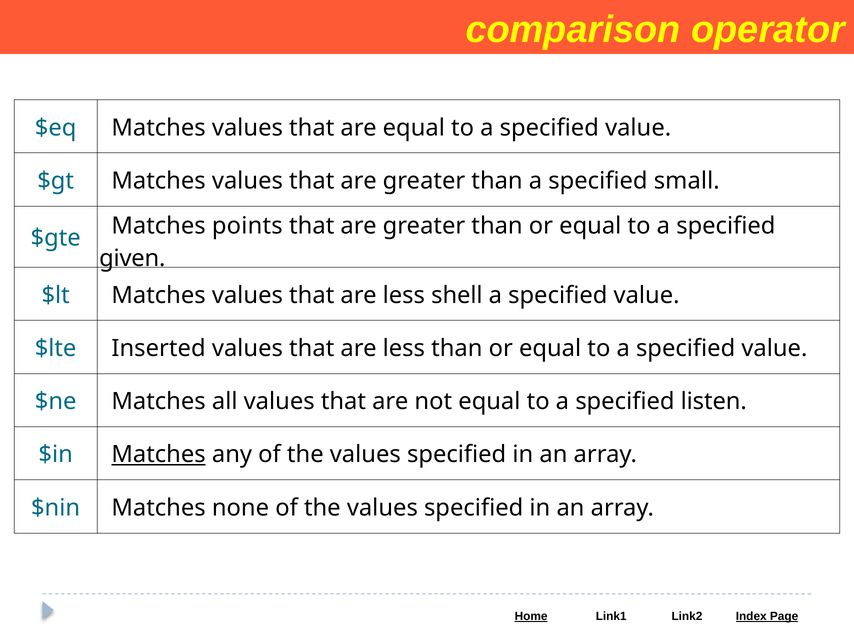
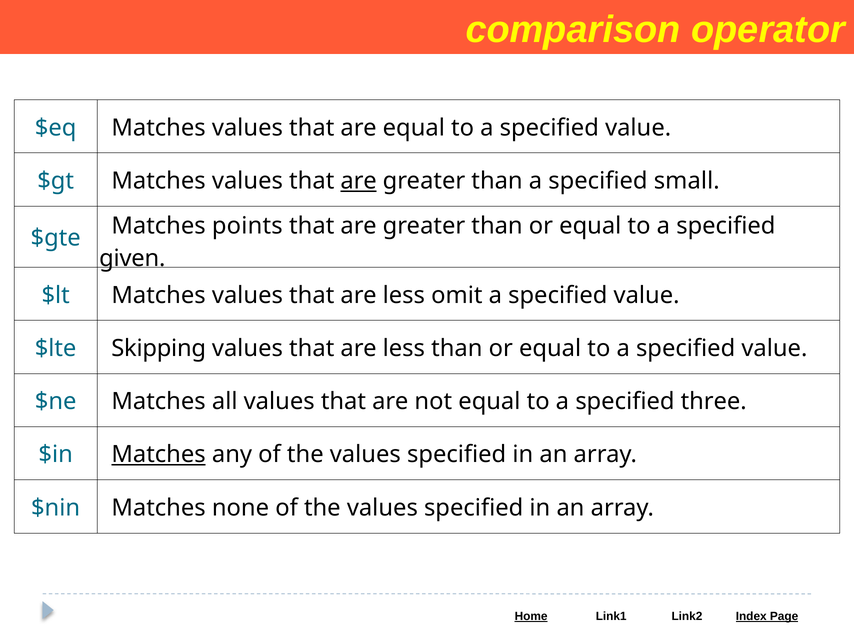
are at (359, 181) underline: none -> present
shell: shell -> omit
Inserted: Inserted -> Skipping
listen: listen -> three
